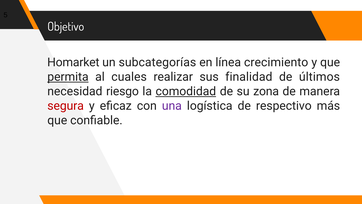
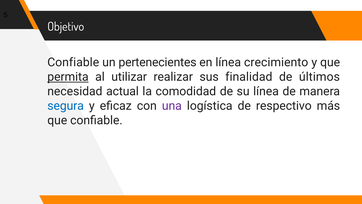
Homarket at (73, 62): Homarket -> Confiable
subcategorías: subcategorías -> pertenecientes
cuales: cuales -> utilizar
riesgo: riesgo -> actual
comodidad underline: present -> none
su zona: zona -> línea
segura colour: red -> blue
